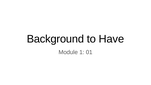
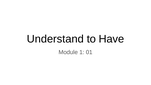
Background: Background -> Understand
